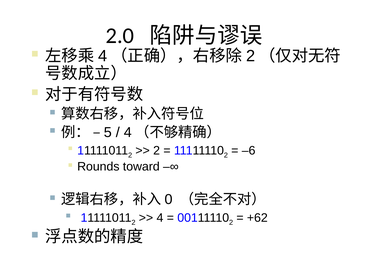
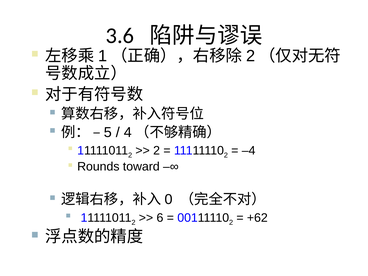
2.0: 2.0 -> 3.6
4 at (103, 56): 4 -> 1
–6: –6 -> –4
4 at (160, 218): 4 -> 6
